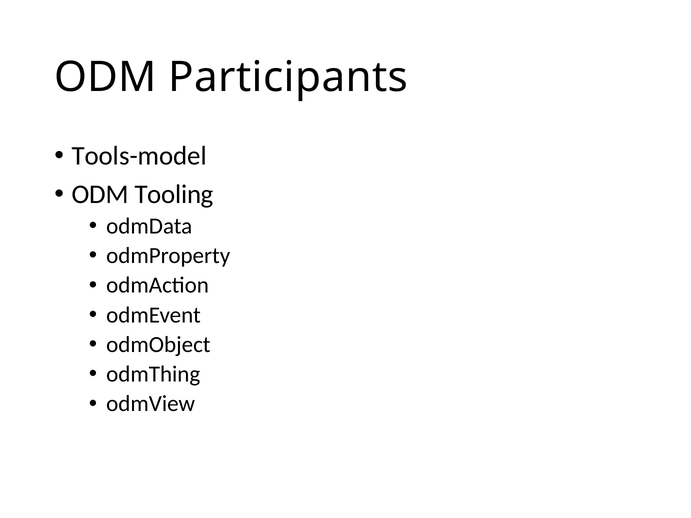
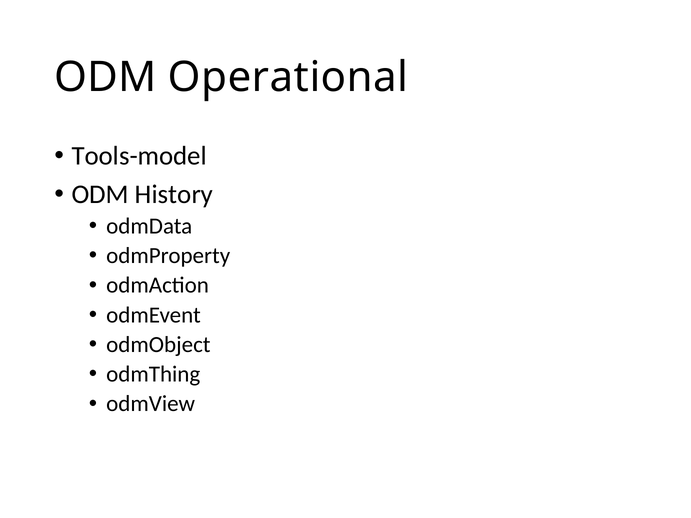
Participants: Participants -> Operational
Tooling: Tooling -> History
